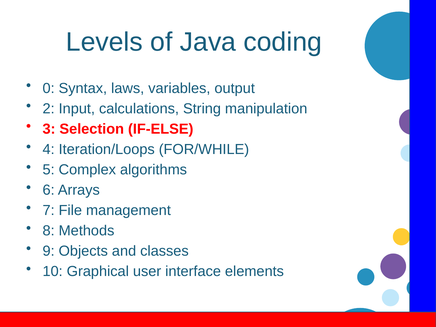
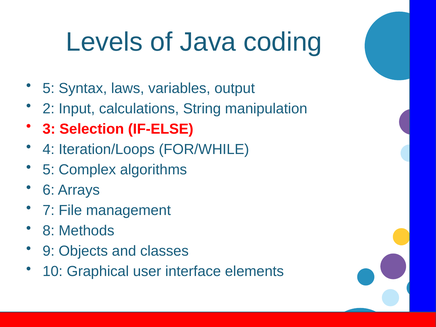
0 at (49, 88): 0 -> 5
